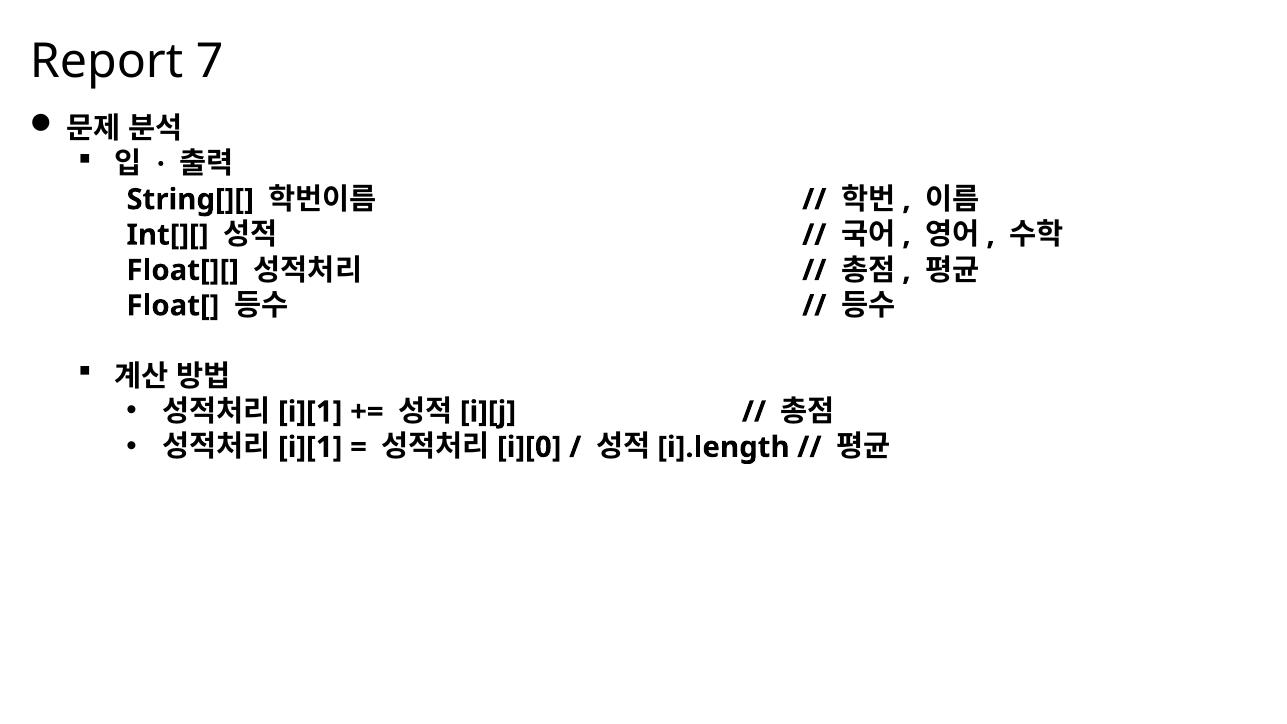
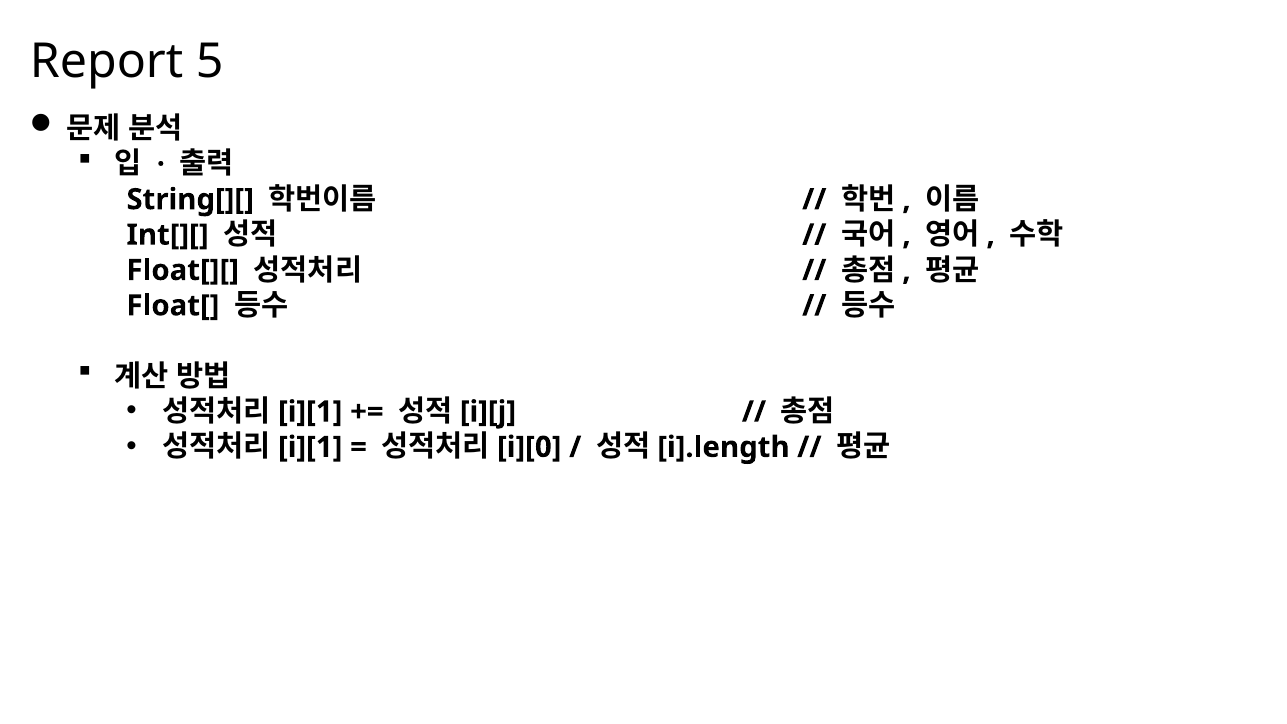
7: 7 -> 5
